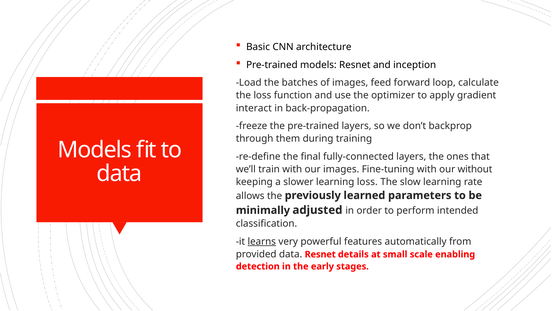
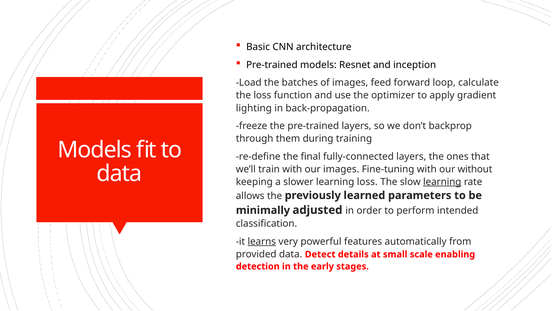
interact: interact -> lighting
learning at (442, 182) underline: none -> present
data Resnet: Resnet -> Detect
